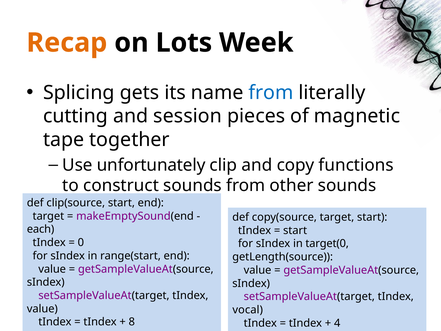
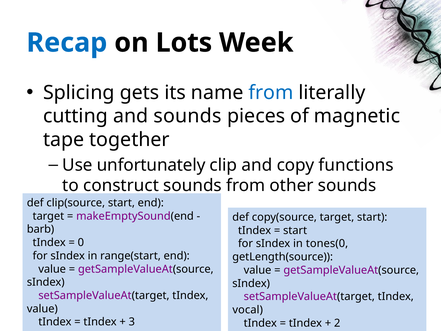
Recap colour: orange -> blue
and session: session -> sounds
each: each -> barb
target(0: target(0 -> tones(0
8: 8 -> 3
4: 4 -> 2
